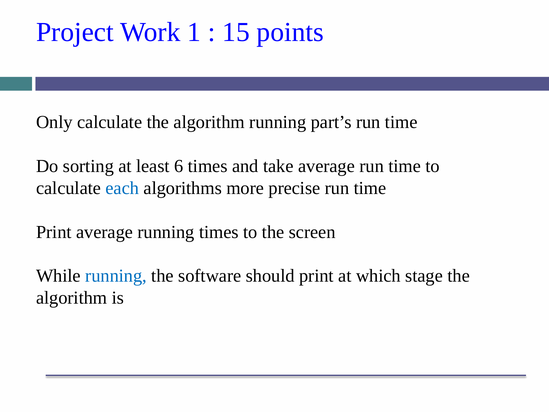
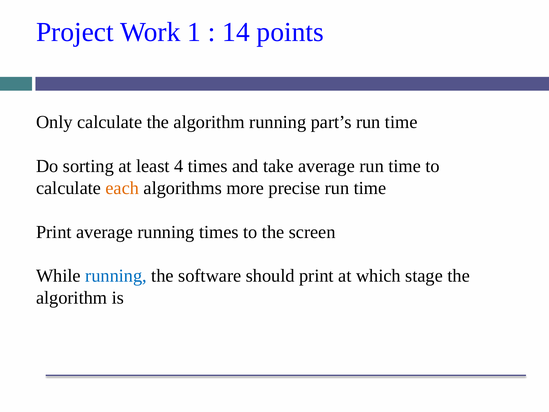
15: 15 -> 14
6: 6 -> 4
each colour: blue -> orange
